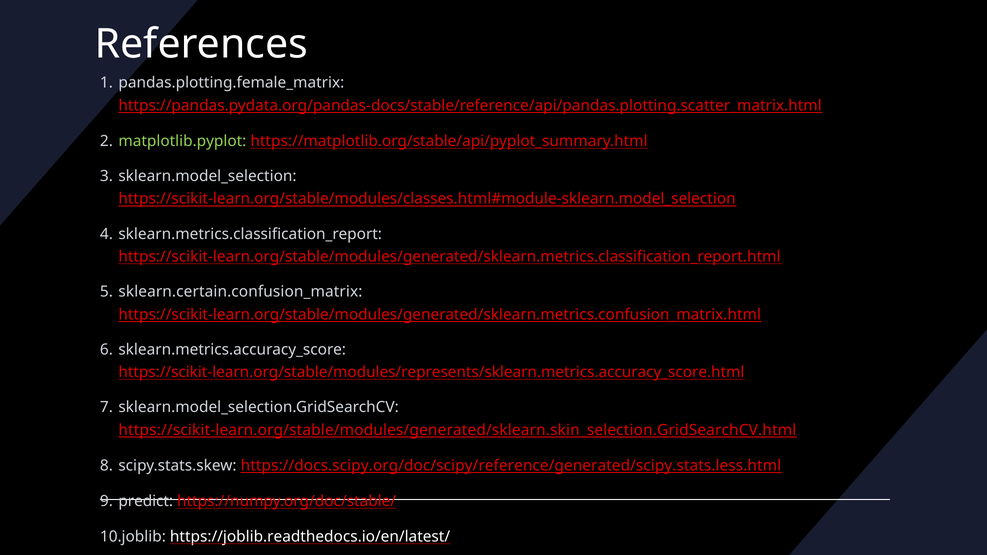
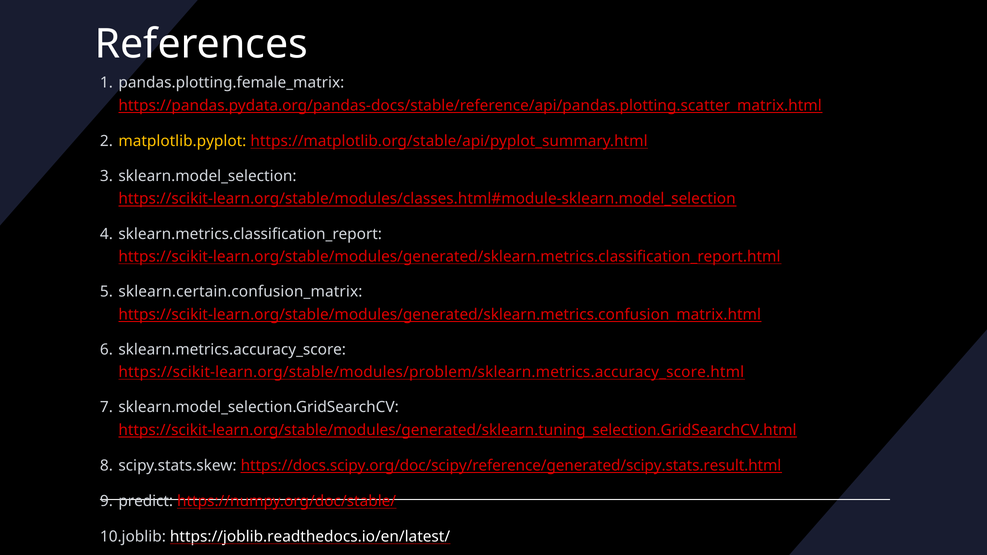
matplotlib.pyplot colour: light green -> yellow
https://scikit-learn.org/stable/modules/represents/sklearn.metrics.accuracy_score.html: https://scikit-learn.org/stable/modules/represents/sklearn.metrics.accuracy_score.html -> https://scikit-learn.org/stable/modules/problem/sklearn.metrics.accuracy_score.html
https://scikit-learn.org/stable/modules/generated/sklearn.skin_selection.GridSearchCV.html: https://scikit-learn.org/stable/modules/generated/sklearn.skin_selection.GridSearchCV.html -> https://scikit-learn.org/stable/modules/generated/sklearn.tuning_selection.GridSearchCV.html
https://docs.scipy.org/doc/scipy/reference/generated/scipy.stats.less.html: https://docs.scipy.org/doc/scipy/reference/generated/scipy.stats.less.html -> https://docs.scipy.org/doc/scipy/reference/generated/scipy.stats.result.html
